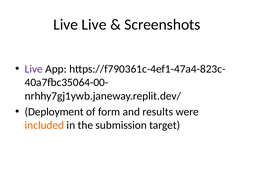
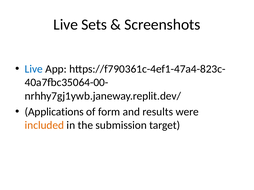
Live Live: Live -> Sets
Live at (34, 69) colour: purple -> blue
Deployment: Deployment -> Applications
